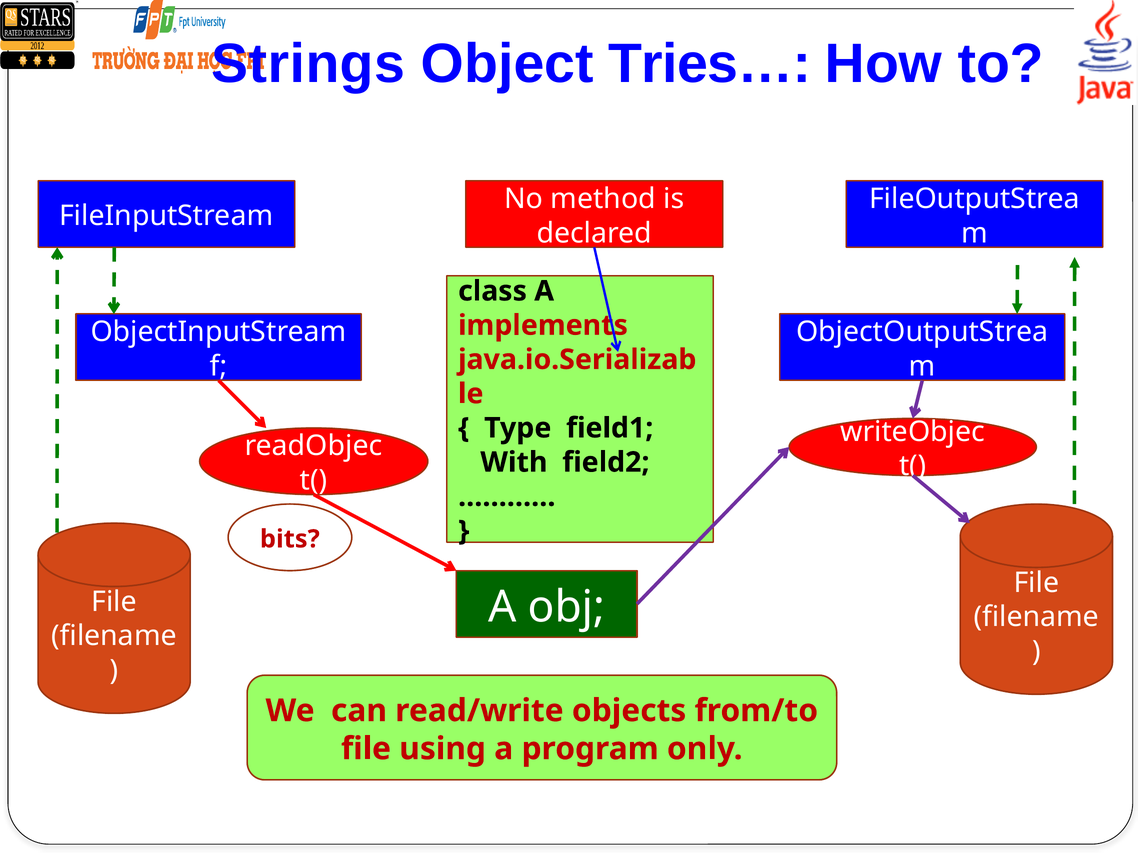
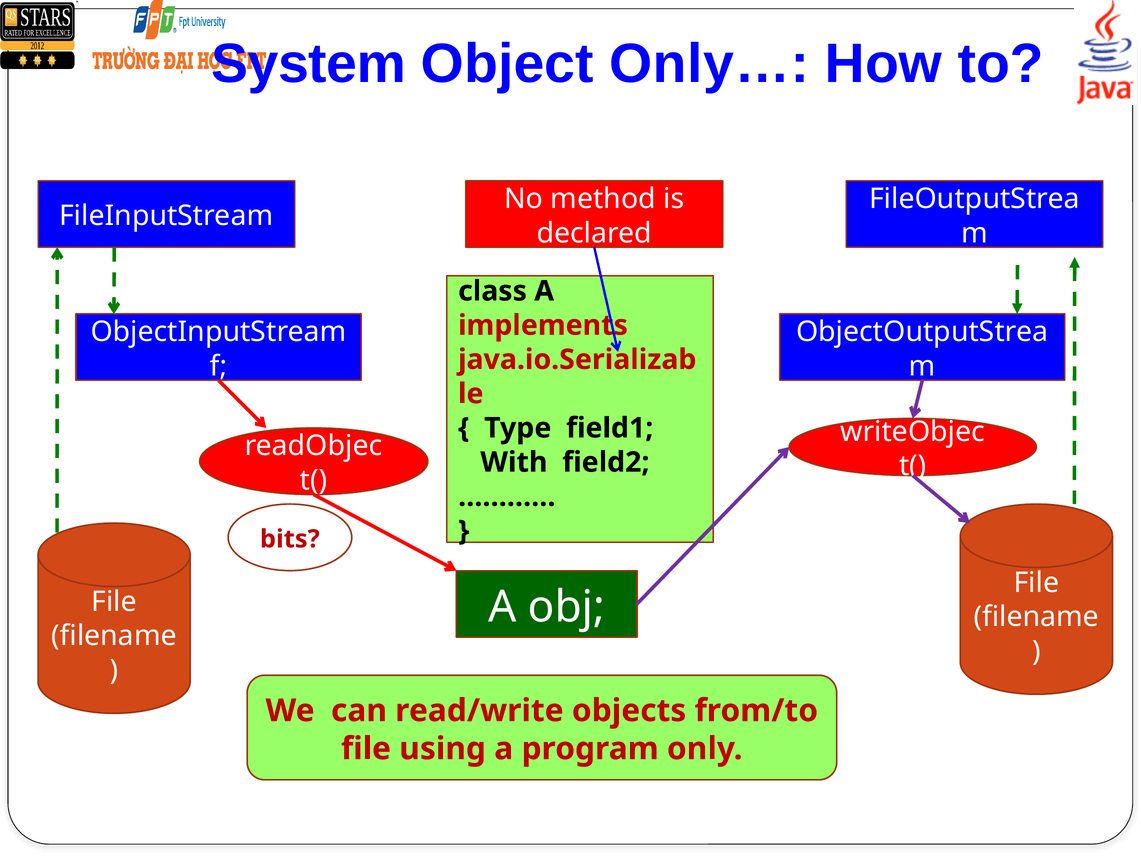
Strings: Strings -> System
Tries…: Tries… -> Only…
